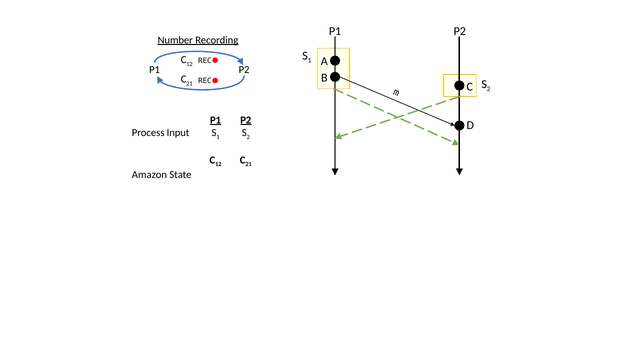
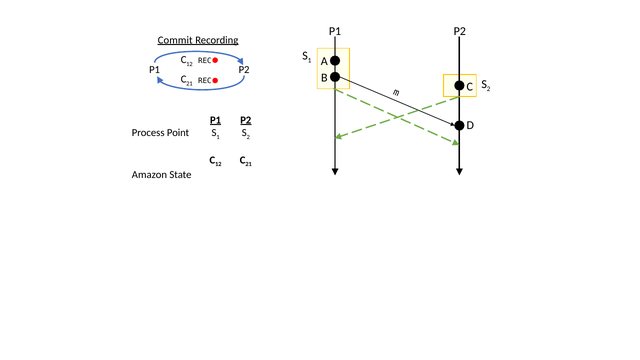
Number: Number -> Commit
Input: Input -> Point
